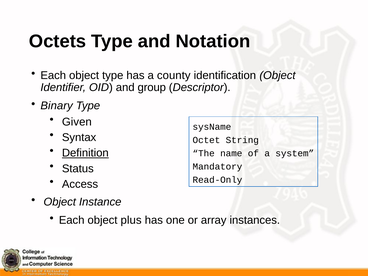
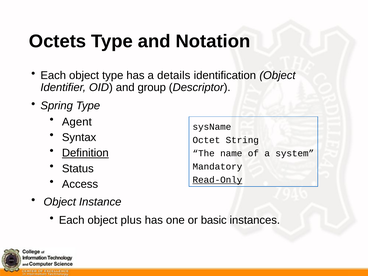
county: county -> details
Binary: Binary -> Spring
Given: Given -> Agent
Read-Only underline: none -> present
array: array -> basic
